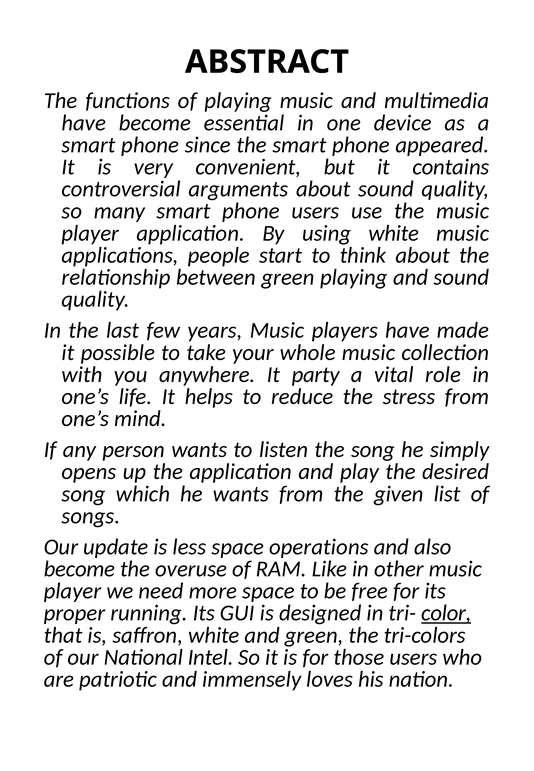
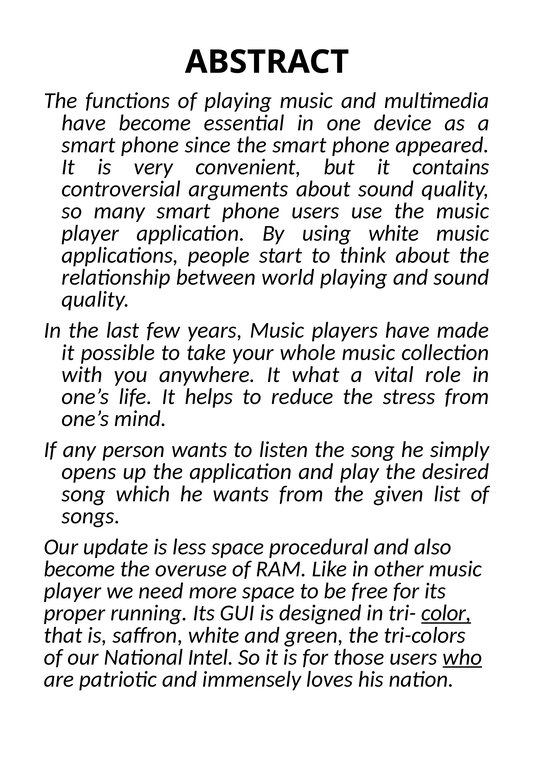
between green: green -> world
party: party -> what
operations: operations -> procedural
who underline: none -> present
